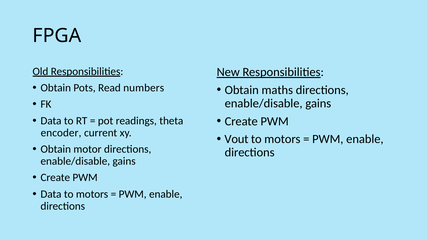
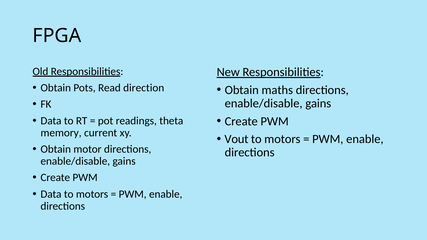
numbers: numbers -> direction
encoder: encoder -> memory
